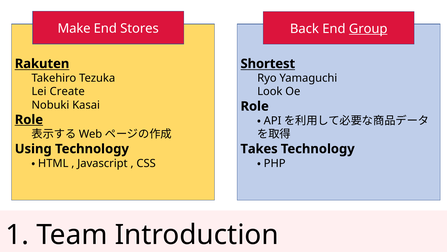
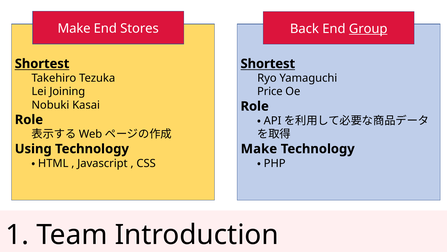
Rakuten at (42, 64): Rakuten -> Shortest
Create: Create -> Joining
Look: Look -> Price
Role at (29, 119) underline: present -> none
Takes at (259, 149): Takes -> Make
